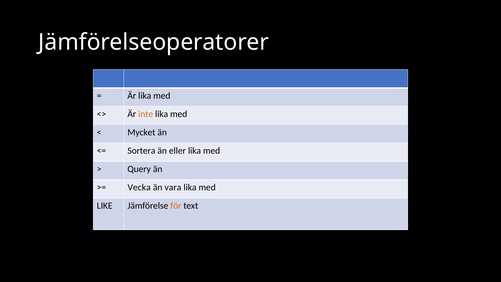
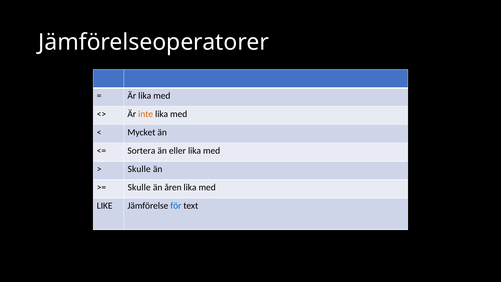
Query at (139, 169): Query -> Skulle
Vecka at (139, 187): Vecka -> Skulle
vara: vara -> åren
för colour: orange -> blue
